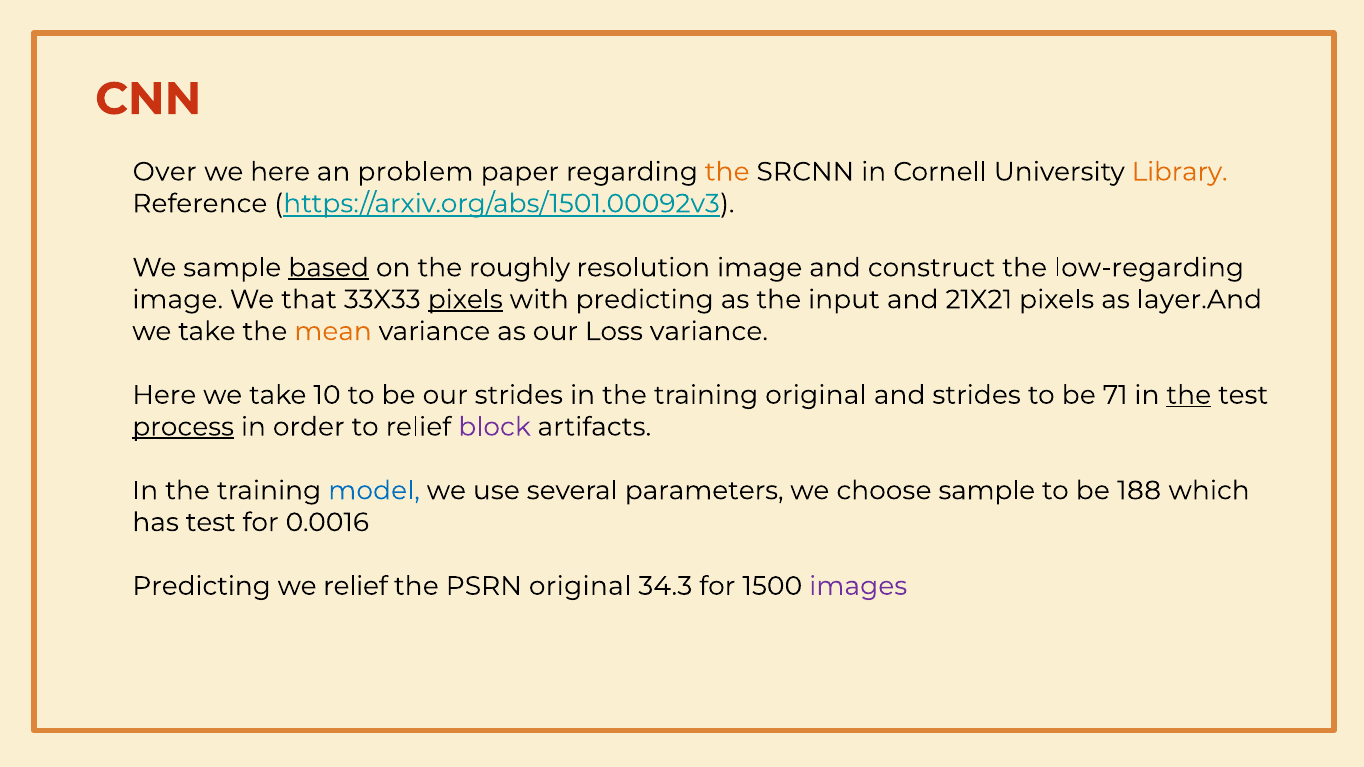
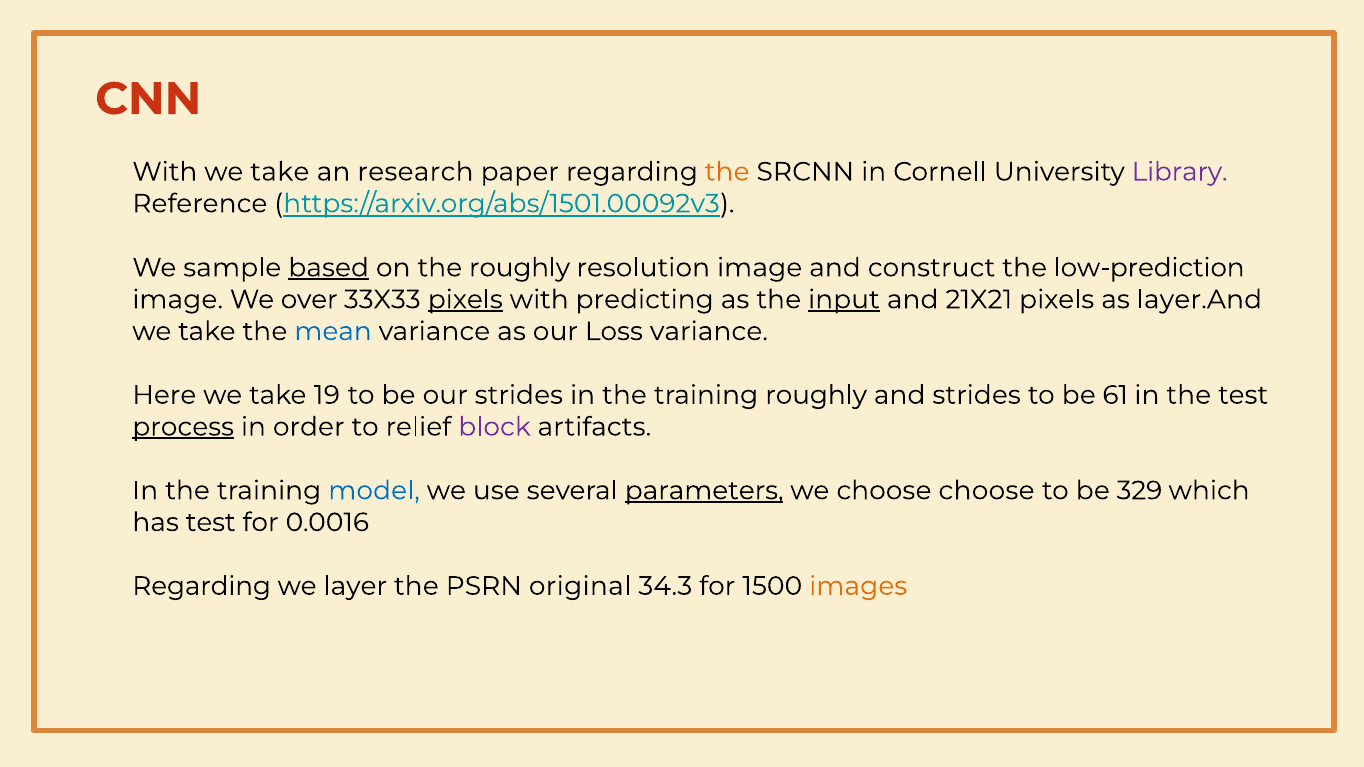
Over at (165, 172): Over -> With
here at (280, 172): here -> take
problem: problem -> research
Library colour: orange -> purple
low-regarding: low-regarding -> low-prediction
that: that -> over
input underline: none -> present
mean colour: orange -> blue
10: 10 -> 19
training original: original -> roughly
71: 71 -> 61
the at (1189, 395) underline: present -> none
parameters underline: none -> present
choose sample: sample -> choose
188: 188 -> 329
Predicting at (202, 586): Predicting -> Regarding
we relief: relief -> layer
images colour: purple -> orange
